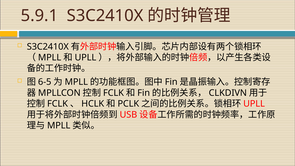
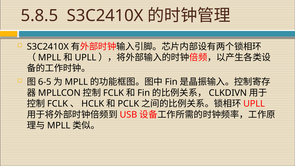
5.9.1: 5.9.1 -> 5.8.5
